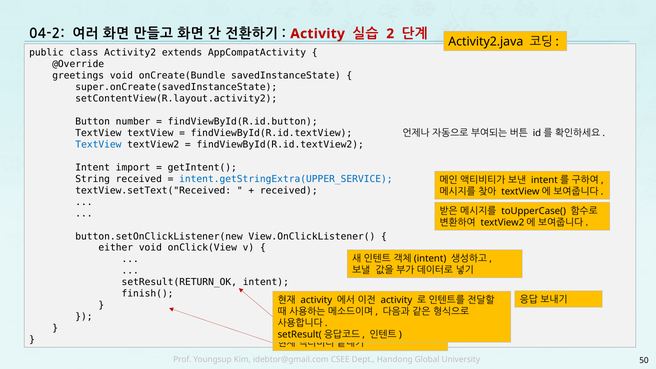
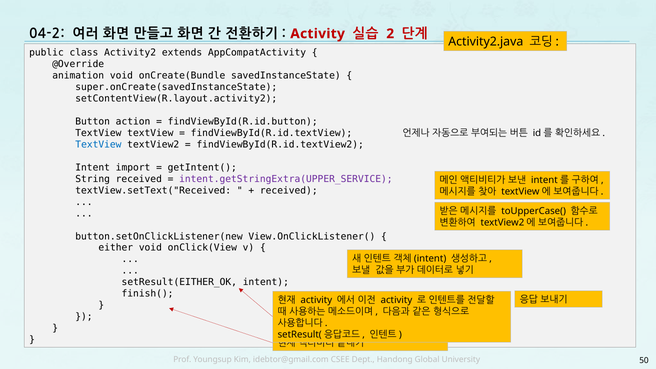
greetings: greetings -> animation
number: number -> action
intent.getStringExtra(UPPER_SERVICE colour: blue -> purple
setResult(RETURN_OK: setResult(RETURN_OK -> setResult(EITHER_OK
